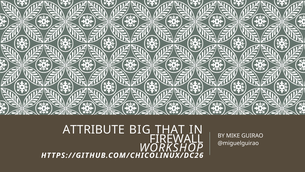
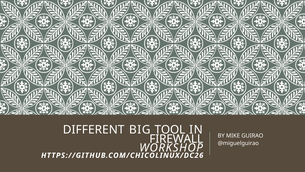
ATTRIBUTE: ATTRIBUTE -> DIFFERENT
THAT: THAT -> TOOL
